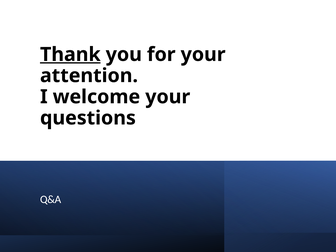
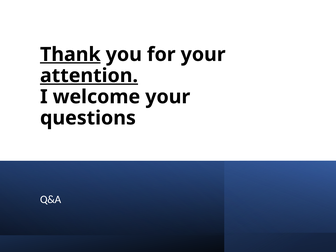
attention underline: none -> present
